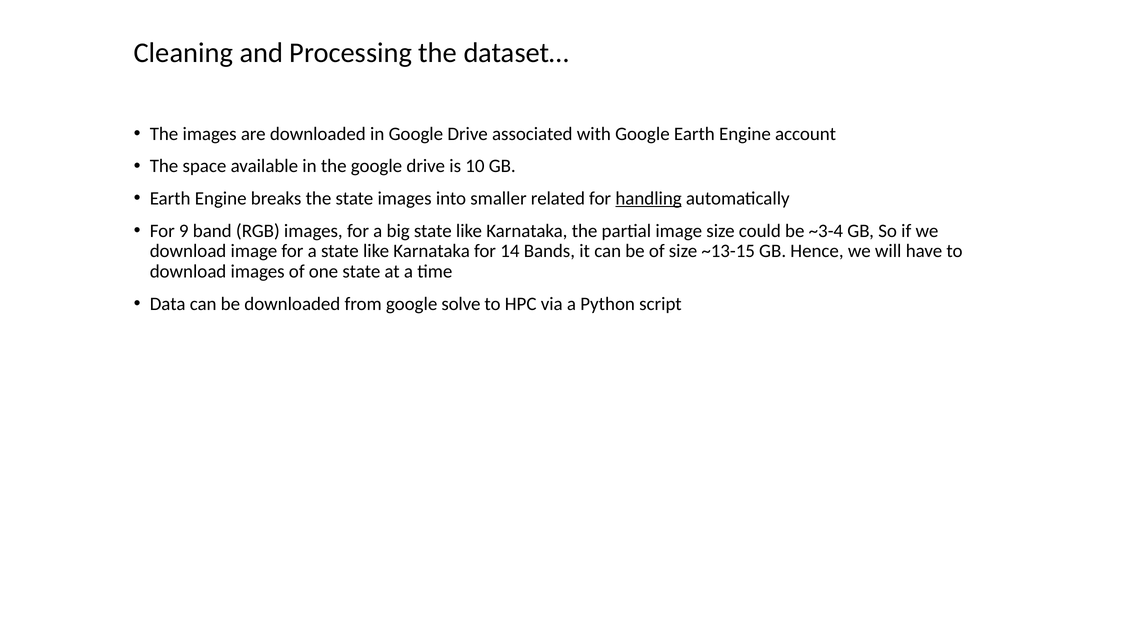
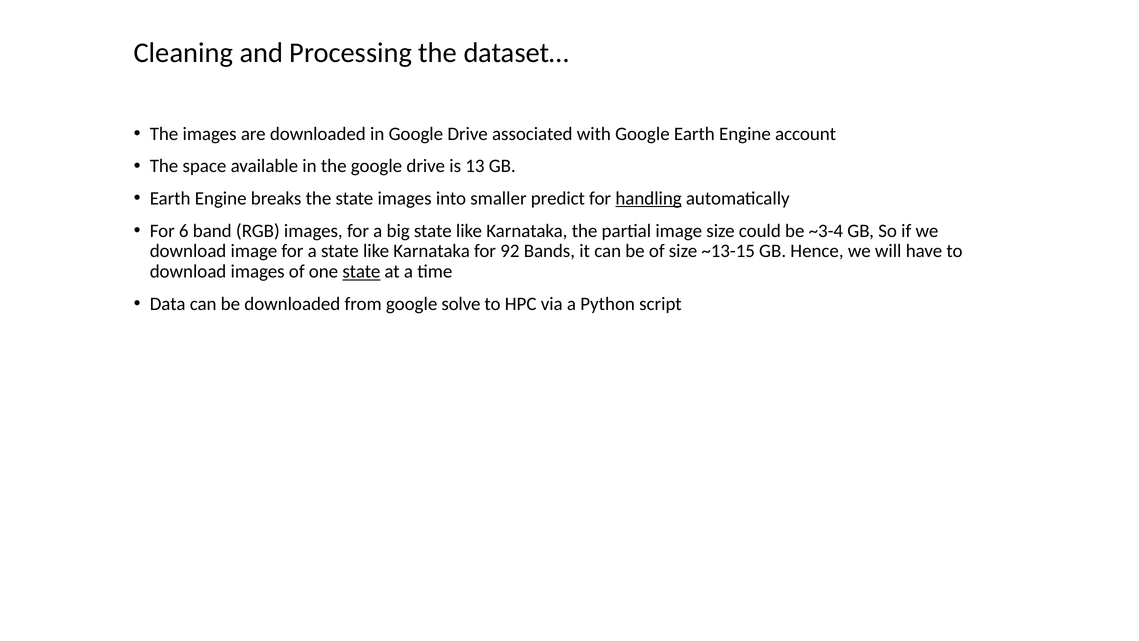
10: 10 -> 13
related: related -> predict
9: 9 -> 6
14: 14 -> 92
state at (361, 272) underline: none -> present
